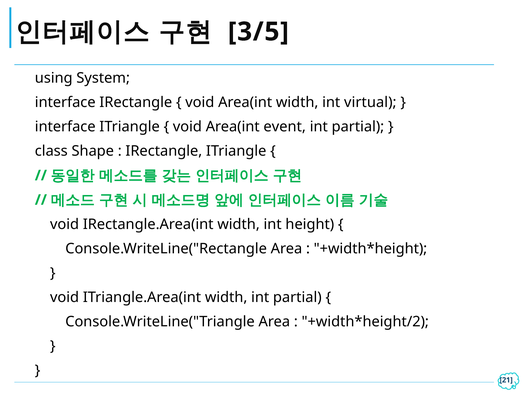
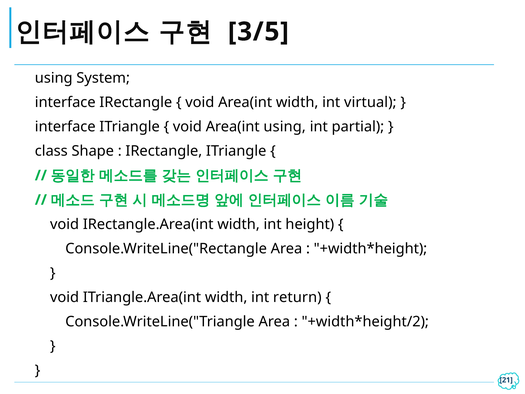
Area(int event: event -> using
width int partial: partial -> return
